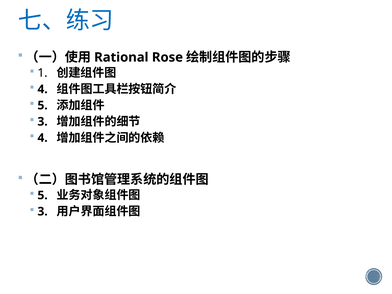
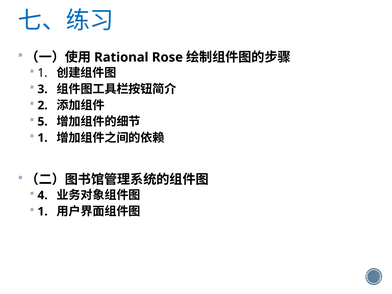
4 at (43, 89): 4 -> 3
5 at (43, 105): 5 -> 2
3 at (43, 122): 3 -> 5
4 at (43, 138): 4 -> 1
5 at (43, 195): 5 -> 4
3 at (43, 211): 3 -> 1
